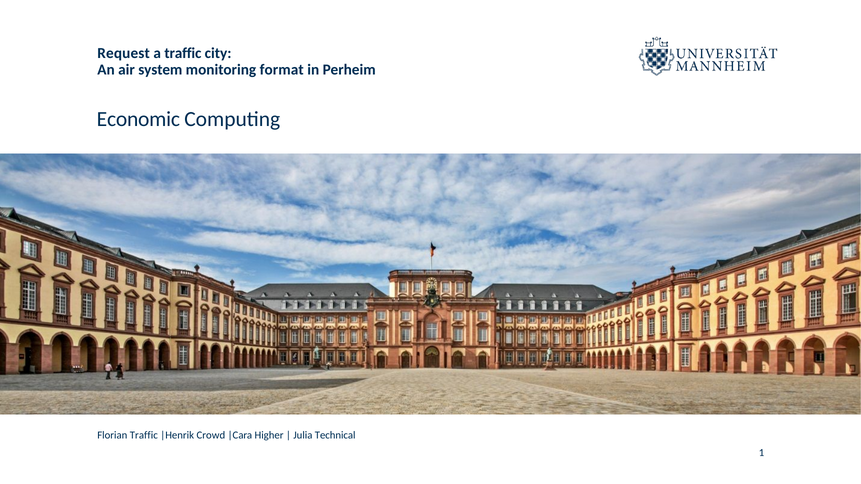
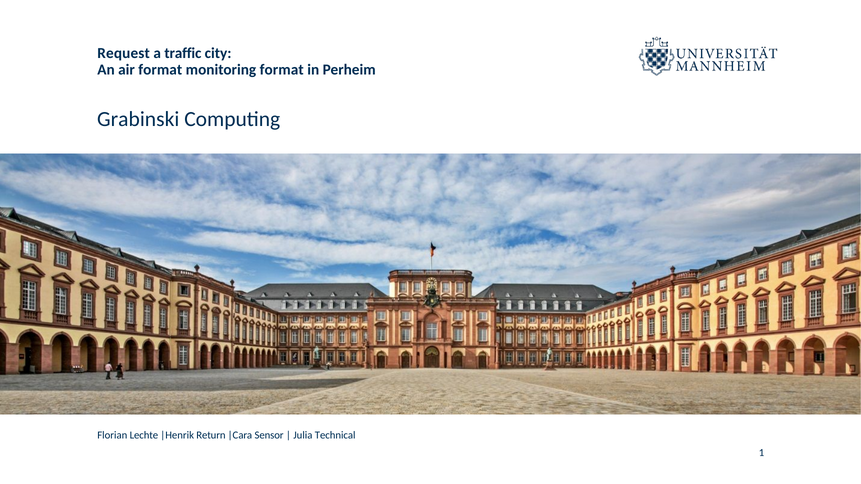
air system: system -> format
Economic: Economic -> Grabinski
Florian Traffic: Traffic -> Lechte
Crowd: Crowd -> Return
Higher: Higher -> Sensor
